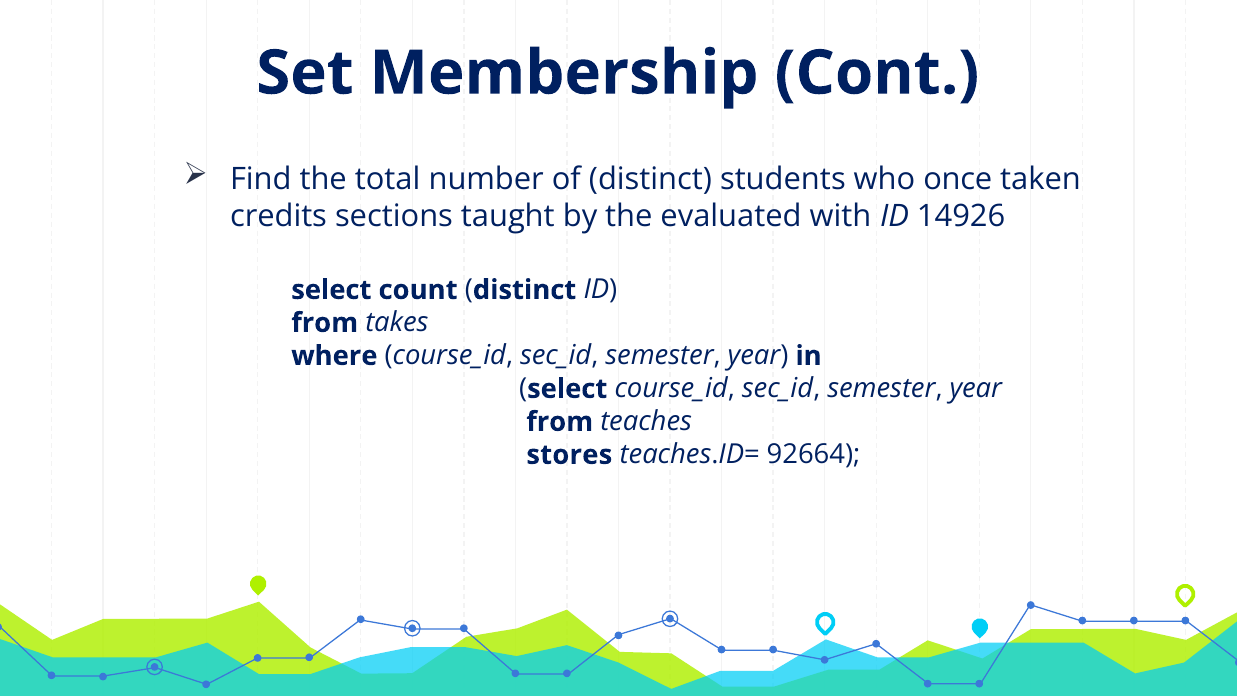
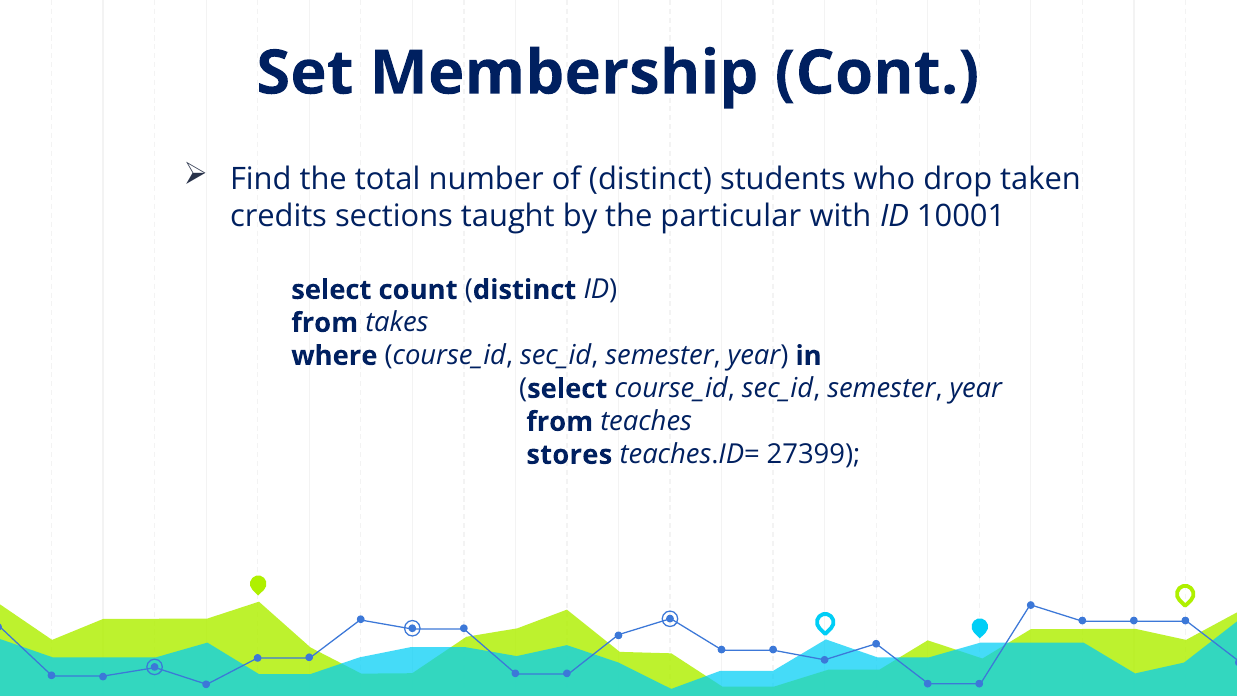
once: once -> drop
evaluated: evaluated -> particular
14926: 14926 -> 10001
92664: 92664 -> 27399
